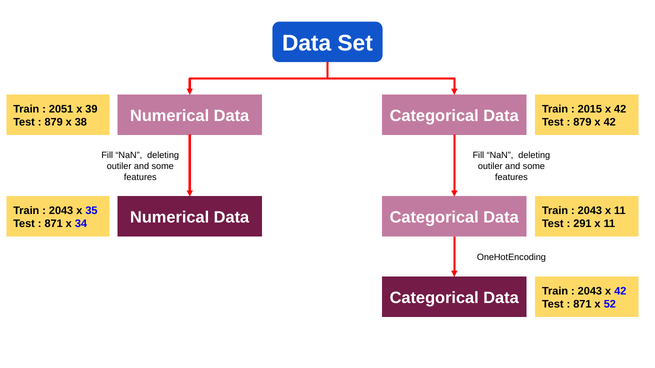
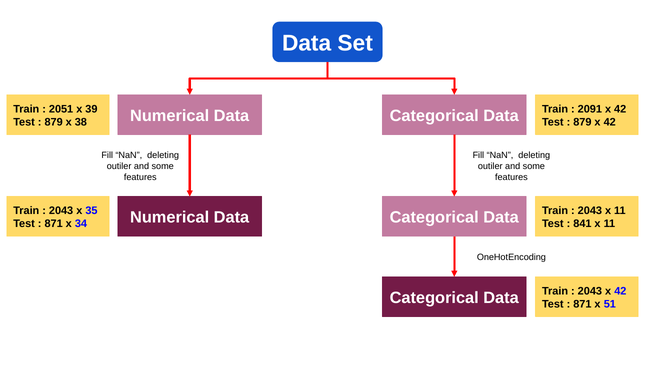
2015: 2015 -> 2091
291: 291 -> 841
52: 52 -> 51
